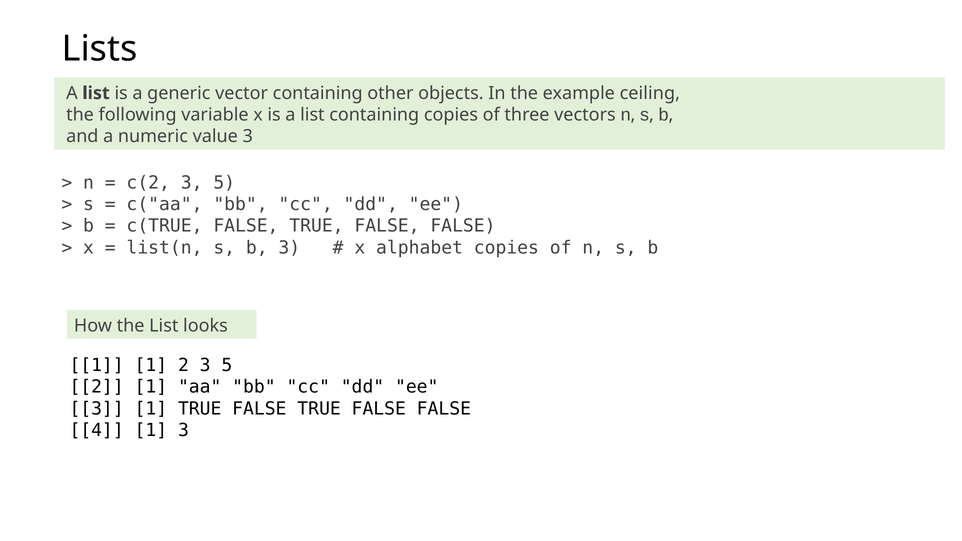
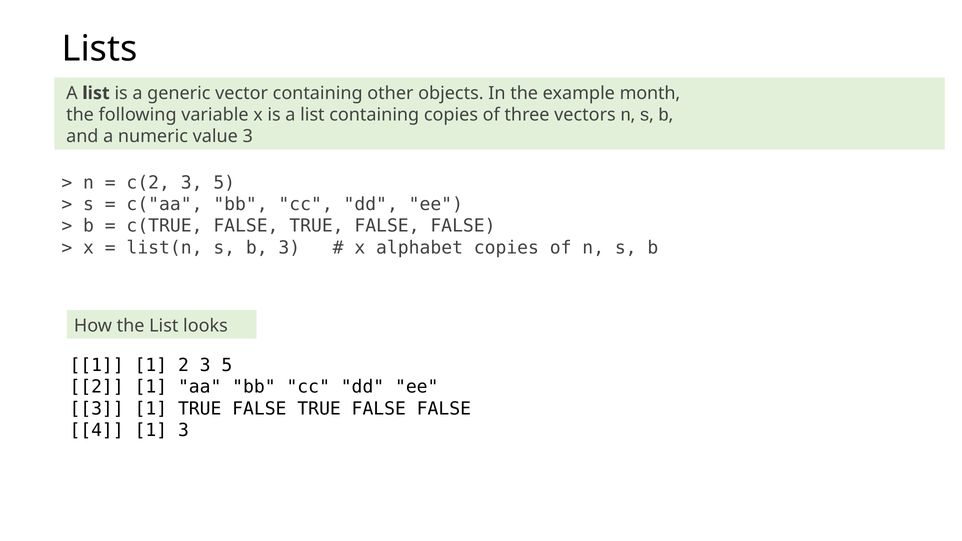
ceiling: ceiling -> month
